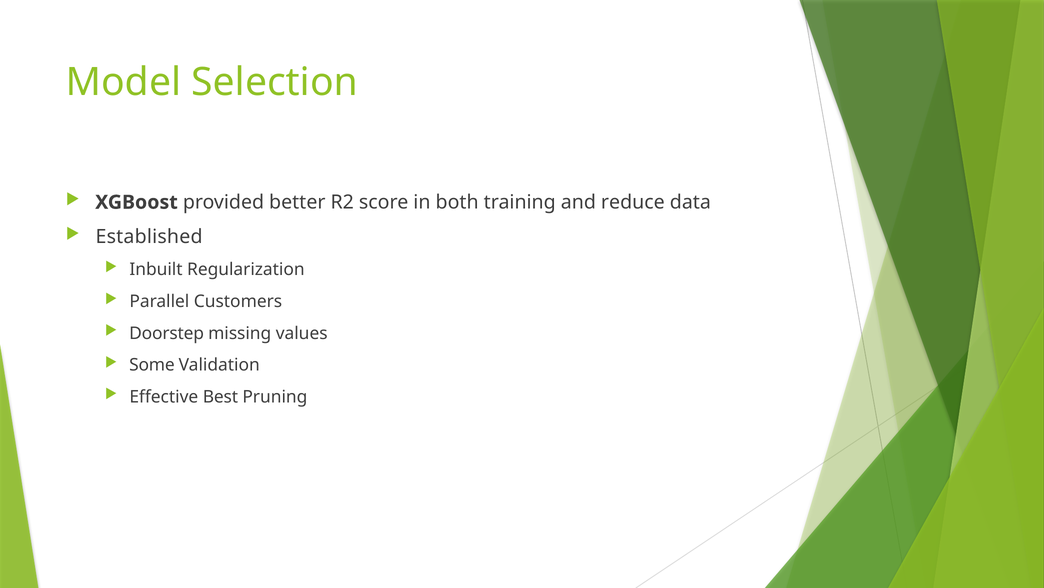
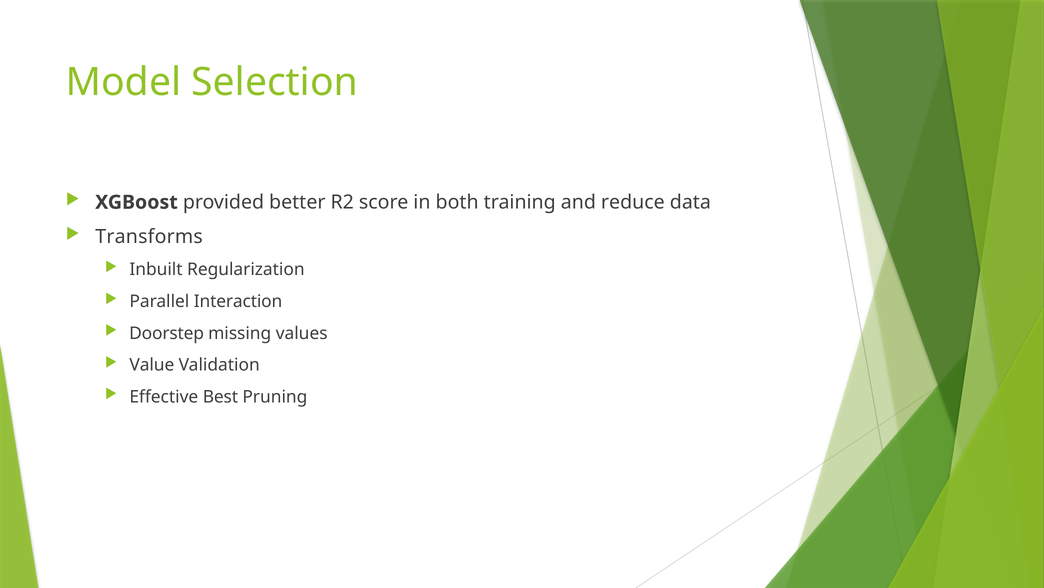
Established: Established -> Transforms
Customers: Customers -> Interaction
Some: Some -> Value
